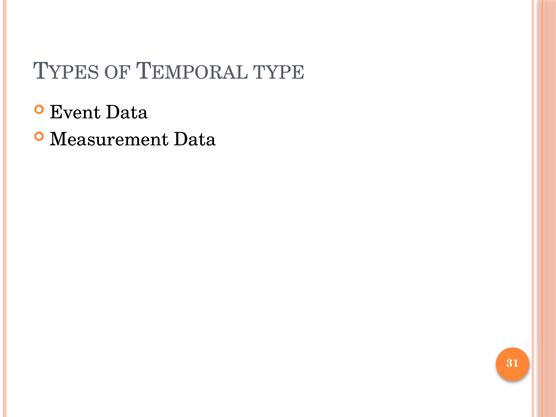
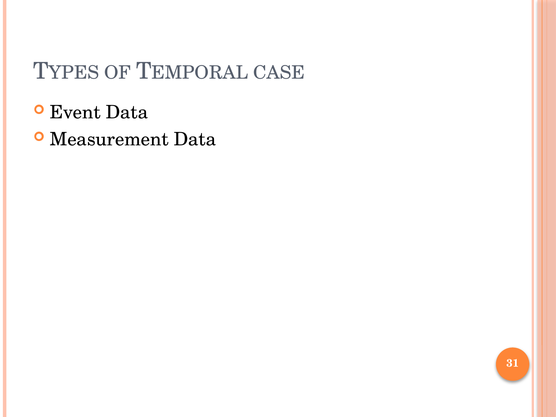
TYPE: TYPE -> CASE
